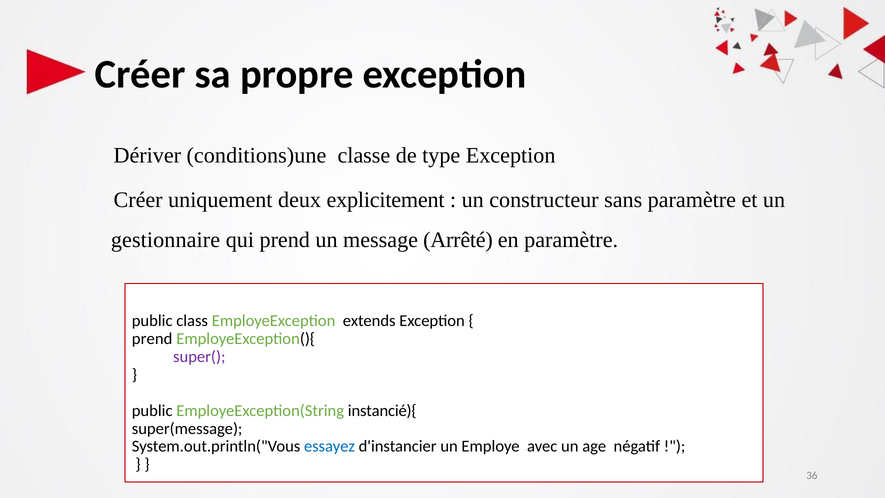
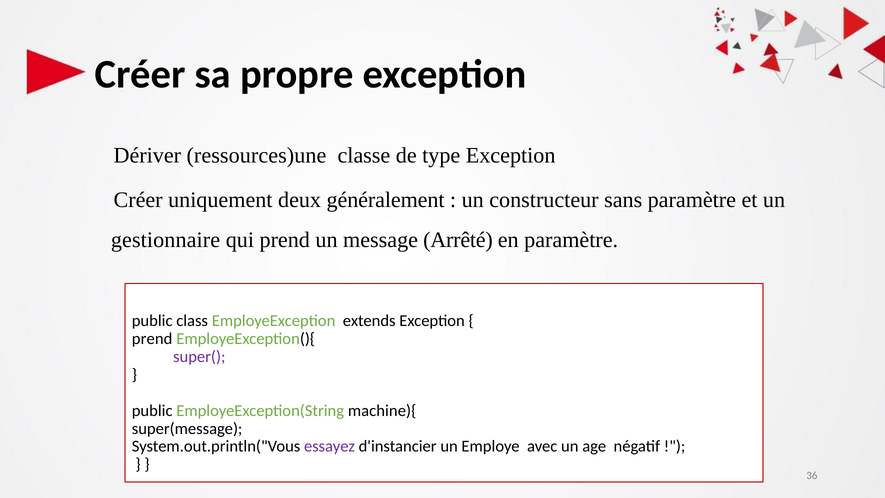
conditions)une: conditions)une -> ressources)une
explicitement: explicitement -> généralement
instancié){: instancié){ -> machine){
essayez colour: blue -> purple
